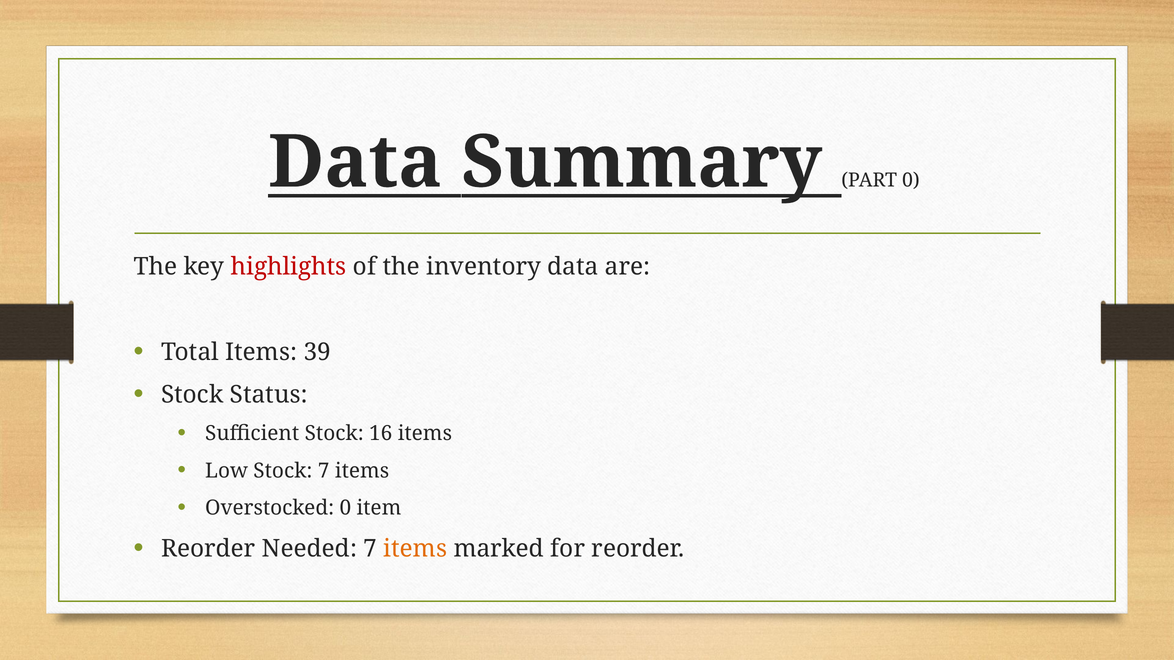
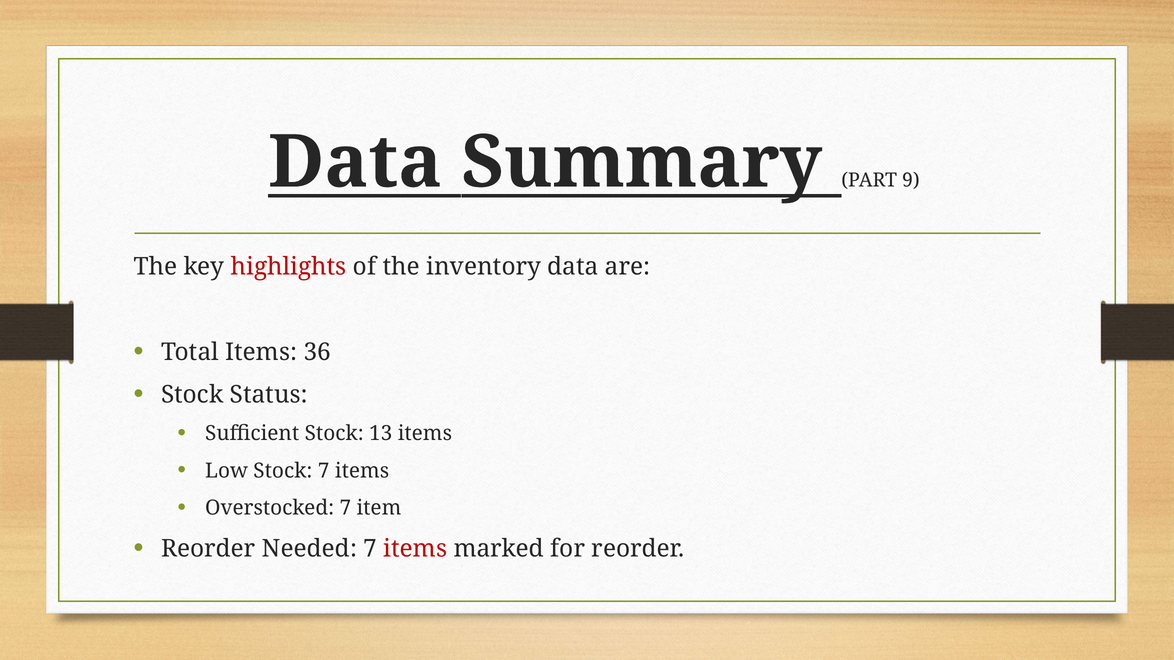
PART 0: 0 -> 9
39: 39 -> 36
16: 16 -> 13
Overstocked 0: 0 -> 7
items at (415, 549) colour: orange -> red
